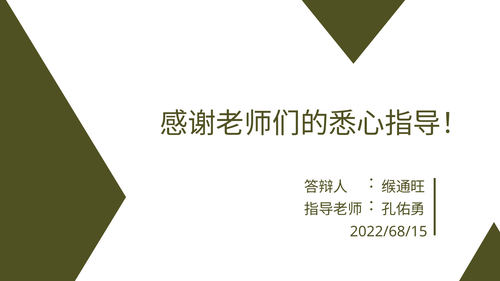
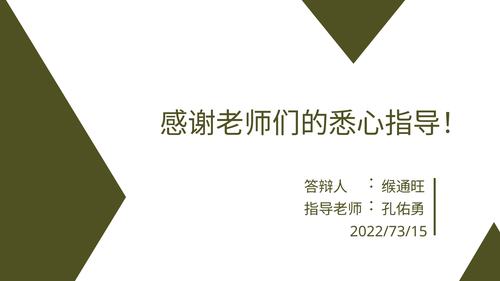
2022/68/15: 2022/68/15 -> 2022/73/15
